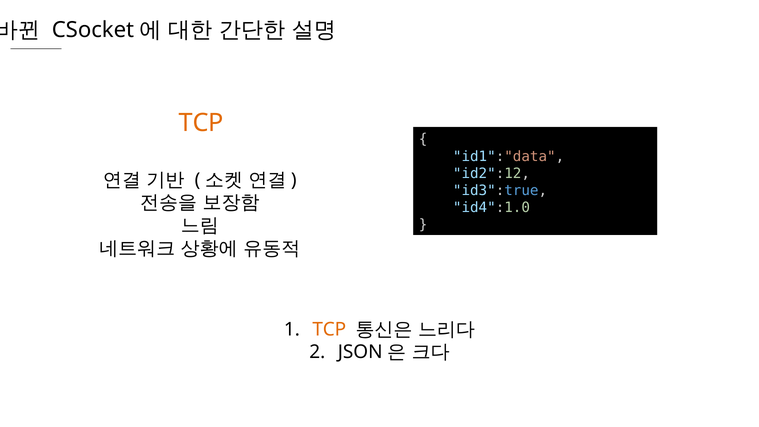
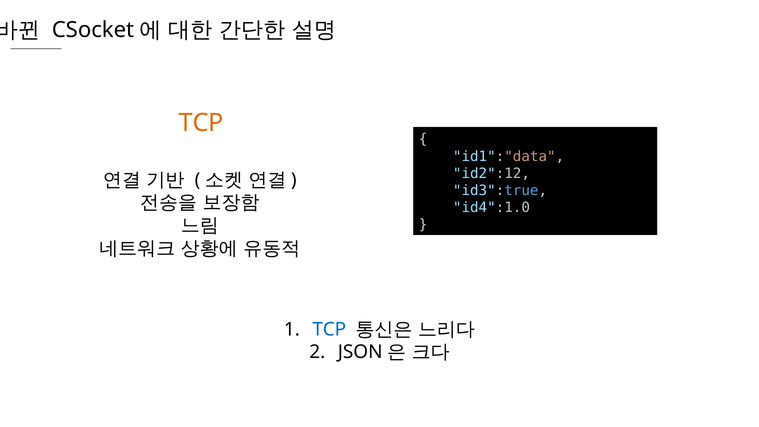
TCP at (329, 329) colour: orange -> blue
